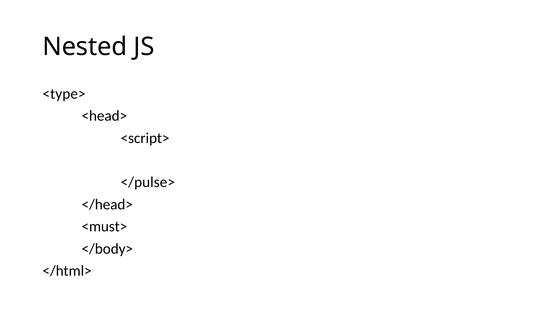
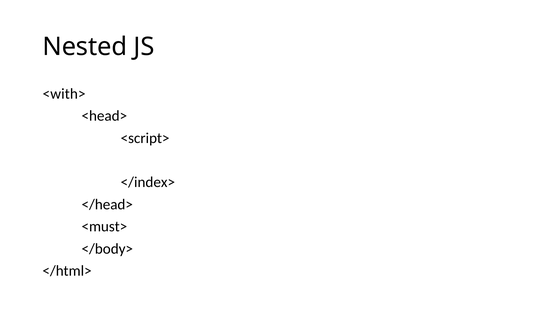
<type>: <type> -> <with>
</pulse>: </pulse> -> </index>
